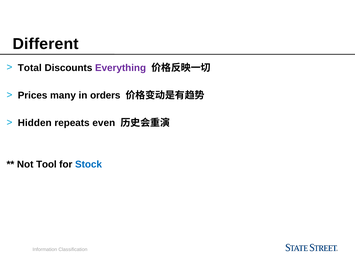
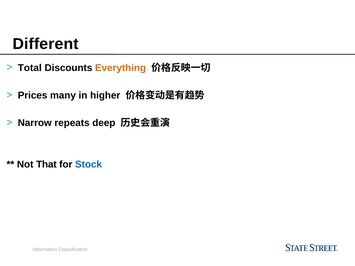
Everything colour: purple -> orange
orders: orders -> higher
Hidden: Hidden -> Narrow
even: even -> deep
Tool: Tool -> That
